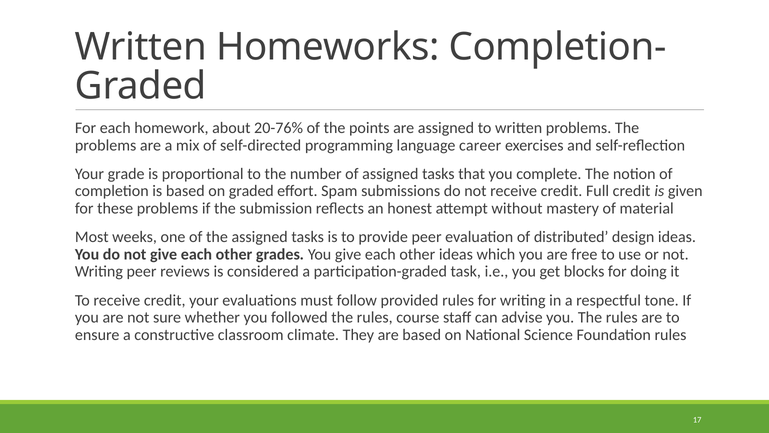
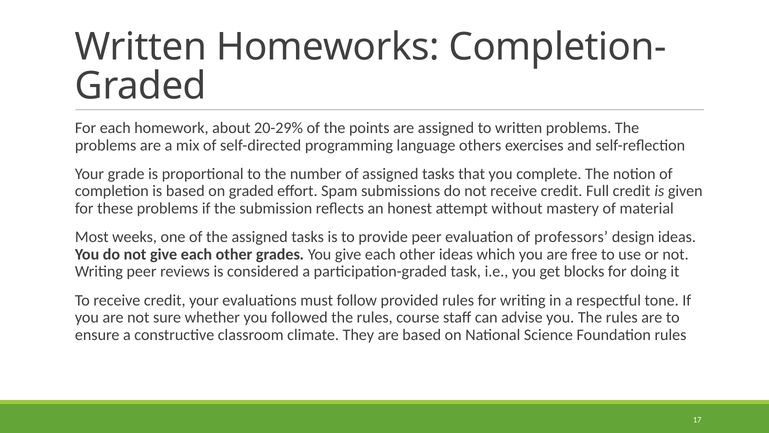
20-76%: 20-76% -> 20-29%
career: career -> others
distributed: distributed -> professors
